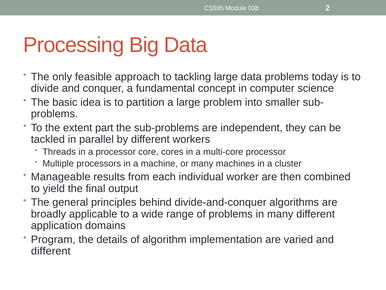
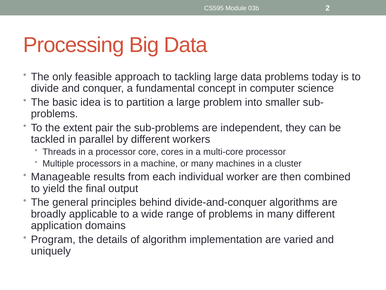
part: part -> pair
different at (51, 251): different -> uniquely
